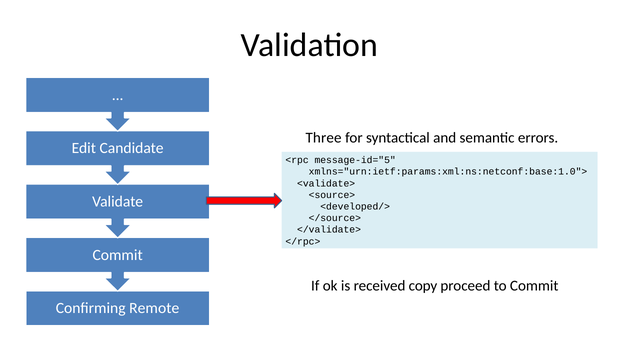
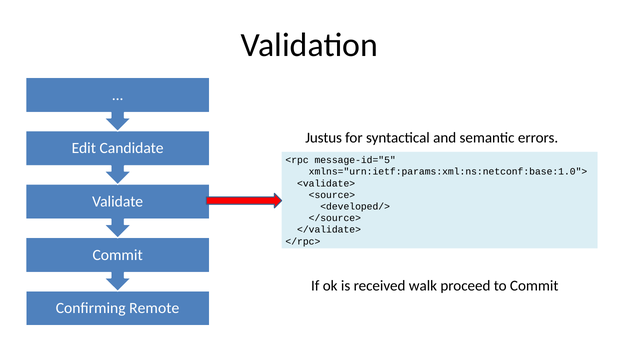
Three: Three -> Justus
copy: copy -> walk
